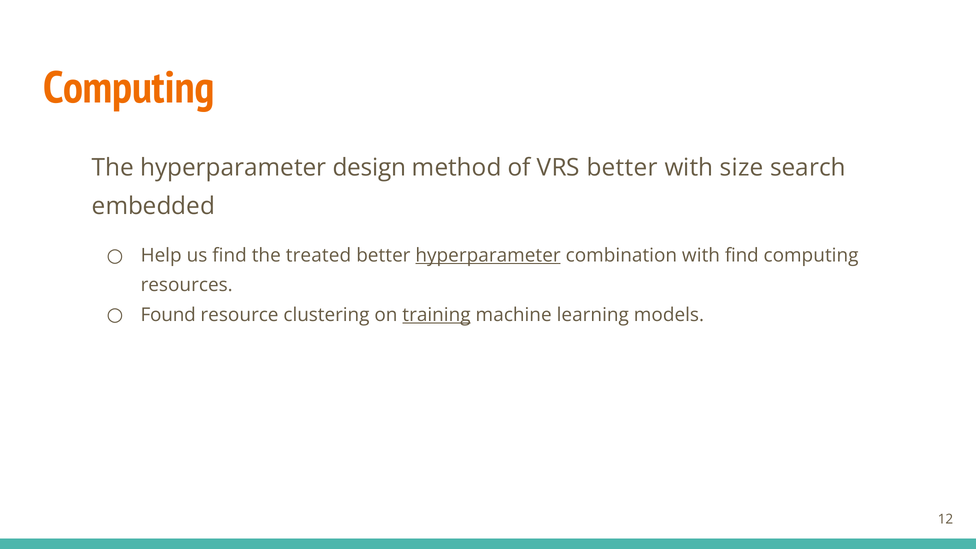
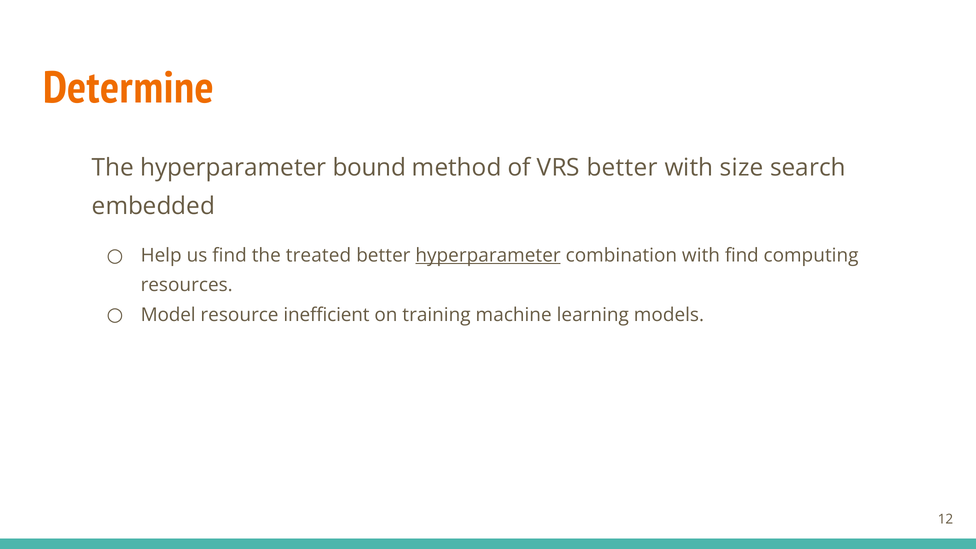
Computing at (129, 88): Computing -> Determine
design: design -> bound
Found: Found -> Model
clustering: clustering -> inefficient
training underline: present -> none
